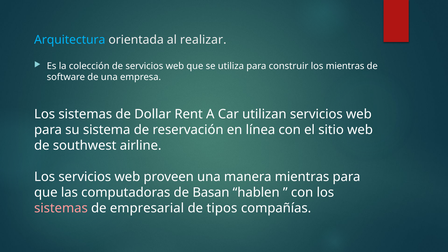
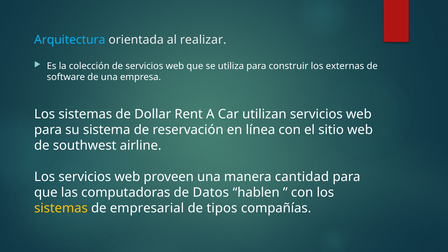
los mientras: mientras -> externas
manera mientras: mientras -> cantidad
Basan: Basan -> Datos
sistemas at (61, 208) colour: pink -> yellow
